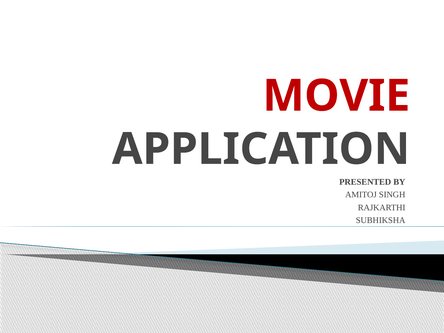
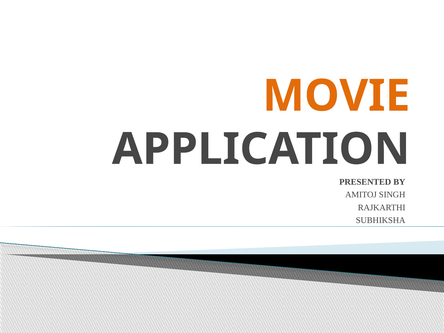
MOVIE colour: red -> orange
